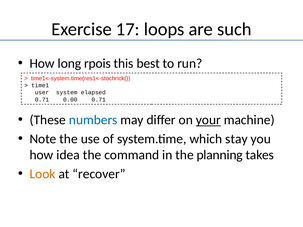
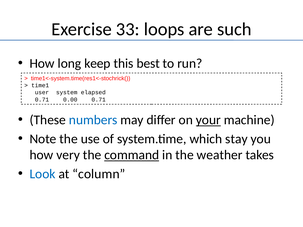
17: 17 -> 33
rpois: rpois -> keep
idea: idea -> very
command underline: none -> present
planning: planning -> weather
Look colour: orange -> blue
recover: recover -> column
